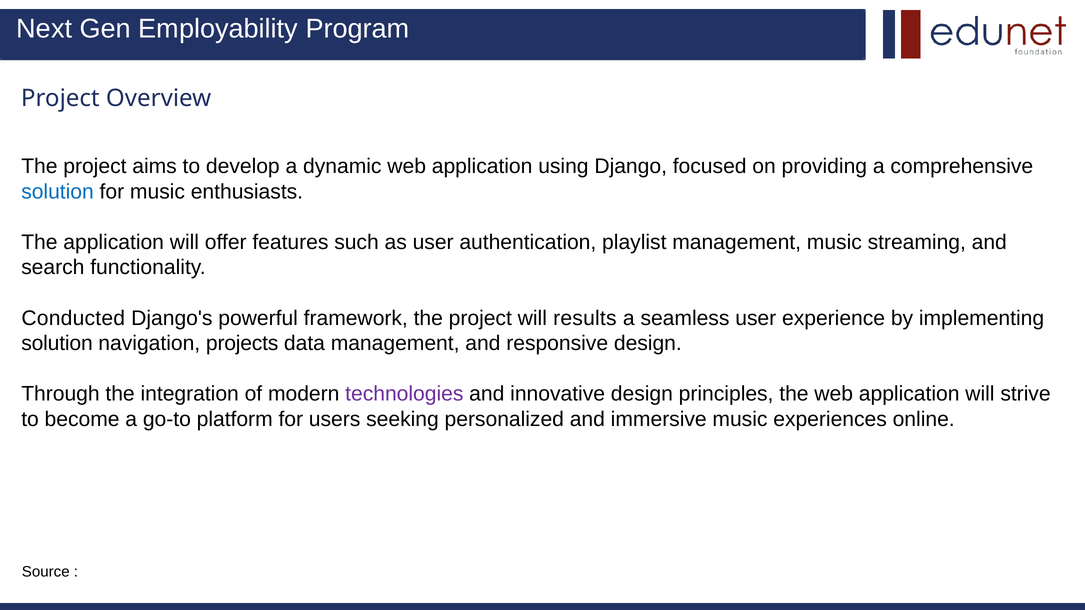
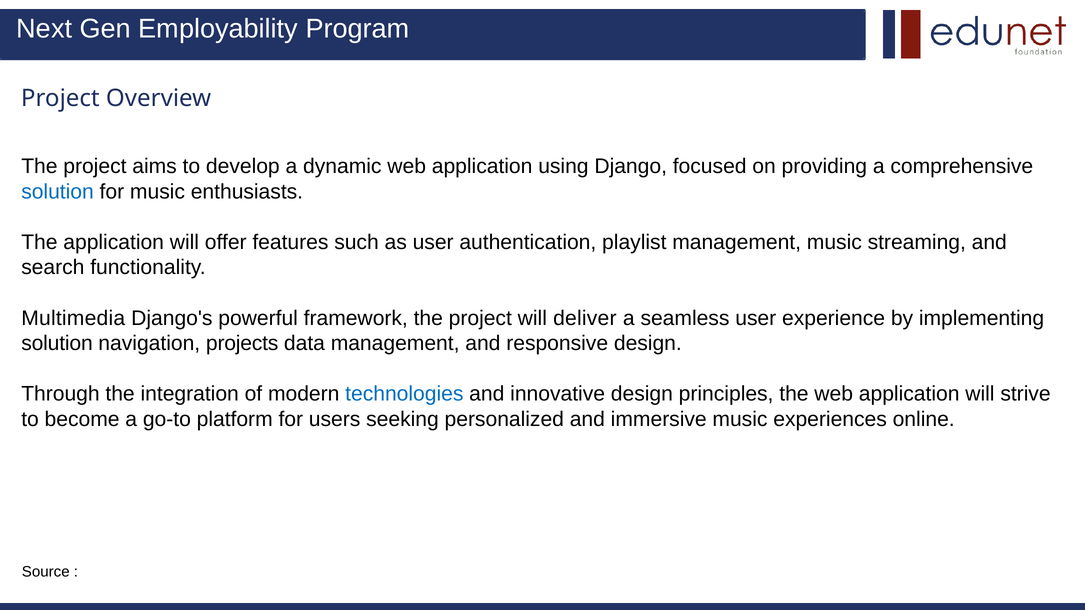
Conducted: Conducted -> Multimedia
results: results -> deliver
technologies colour: purple -> blue
